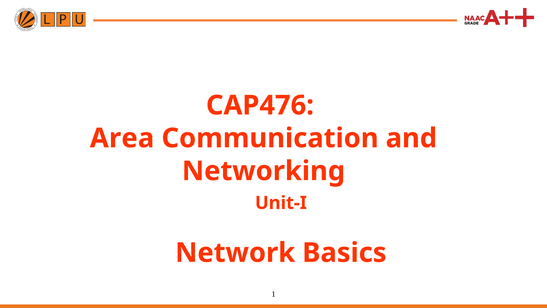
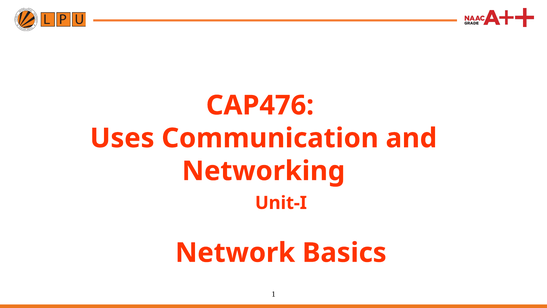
Area: Area -> Uses
